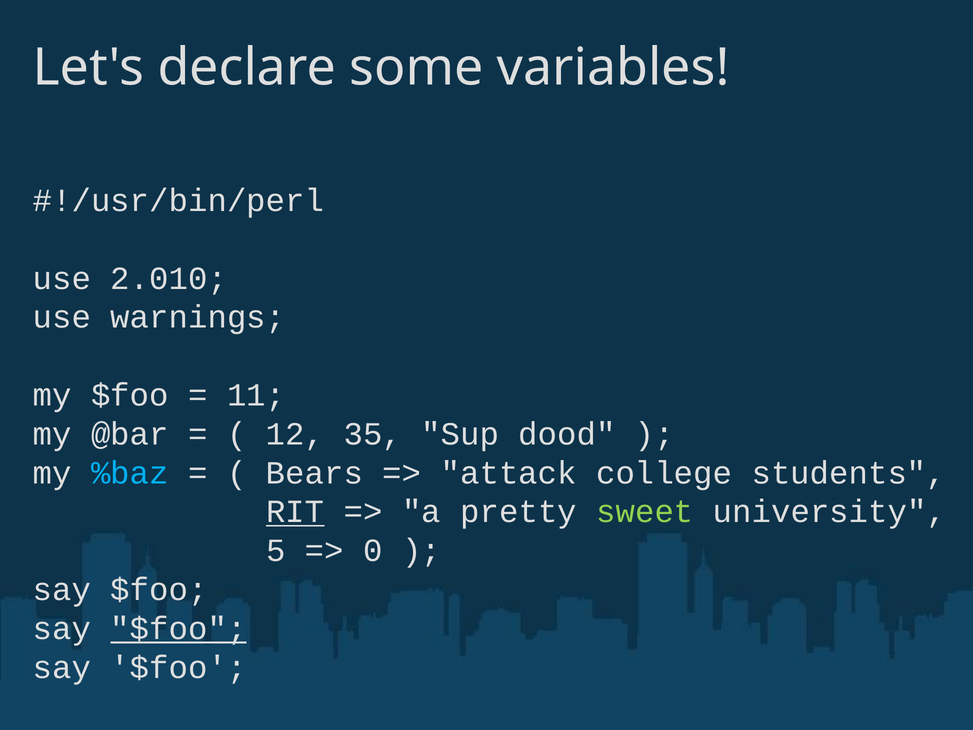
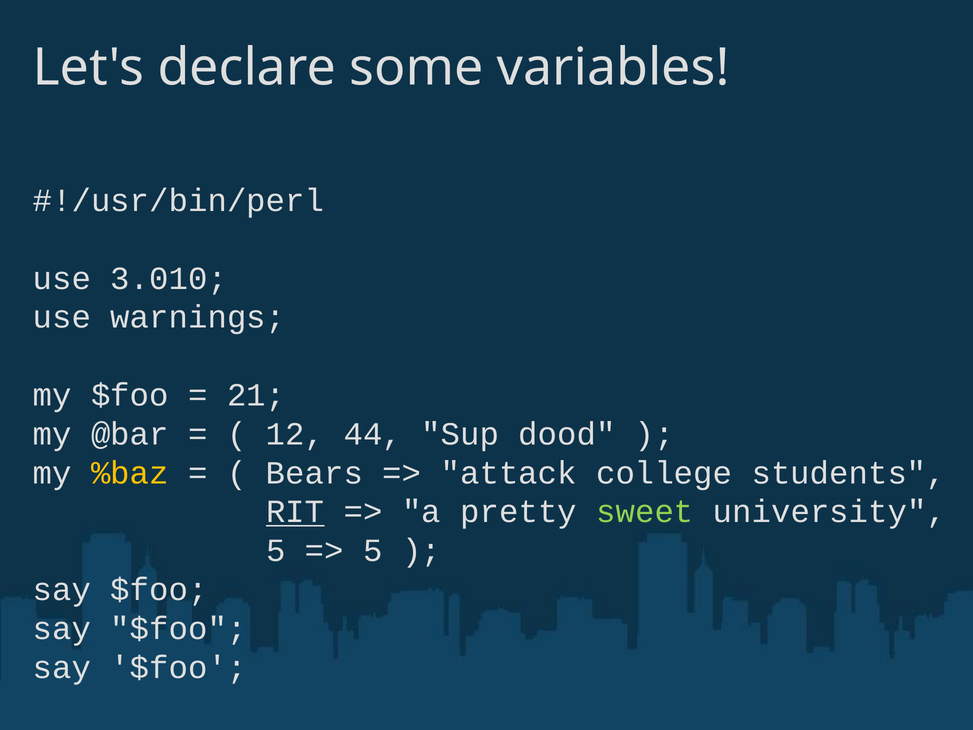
2.010: 2.010 -> 3.010
11: 11 -> 21
35: 35 -> 44
%baz colour: light blue -> yellow
0 at (373, 551): 0 -> 5
$foo at (178, 628) underline: present -> none
